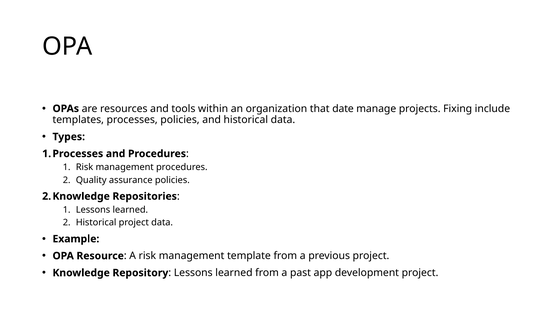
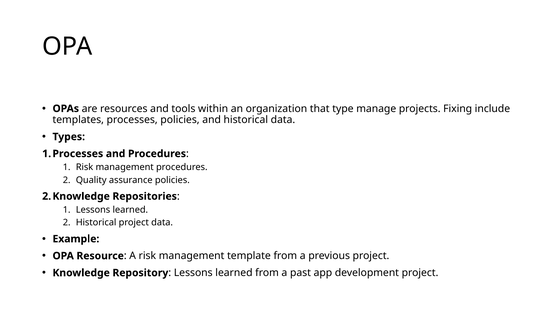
date: date -> type
